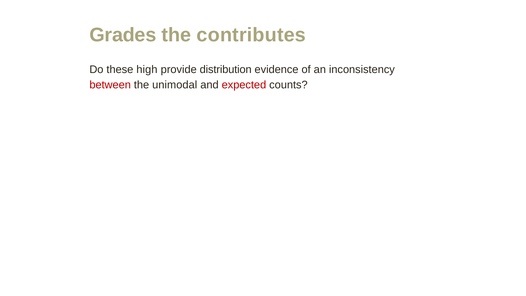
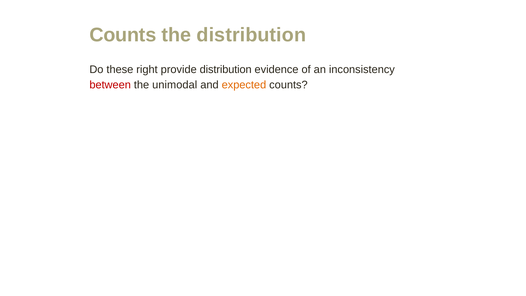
Grades at (123, 35): Grades -> Counts
the contributes: contributes -> distribution
high: high -> right
expected colour: red -> orange
